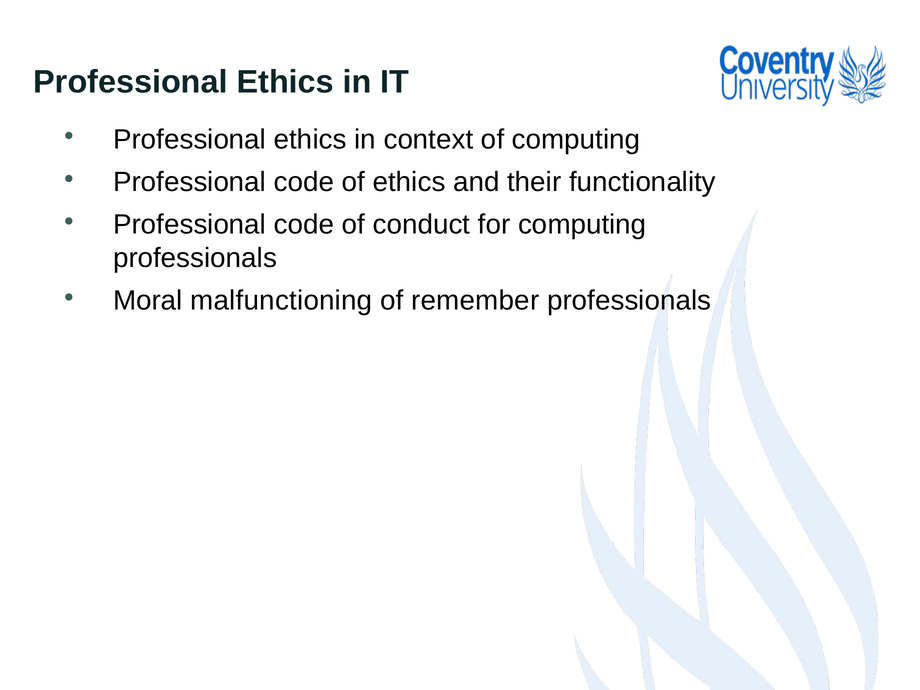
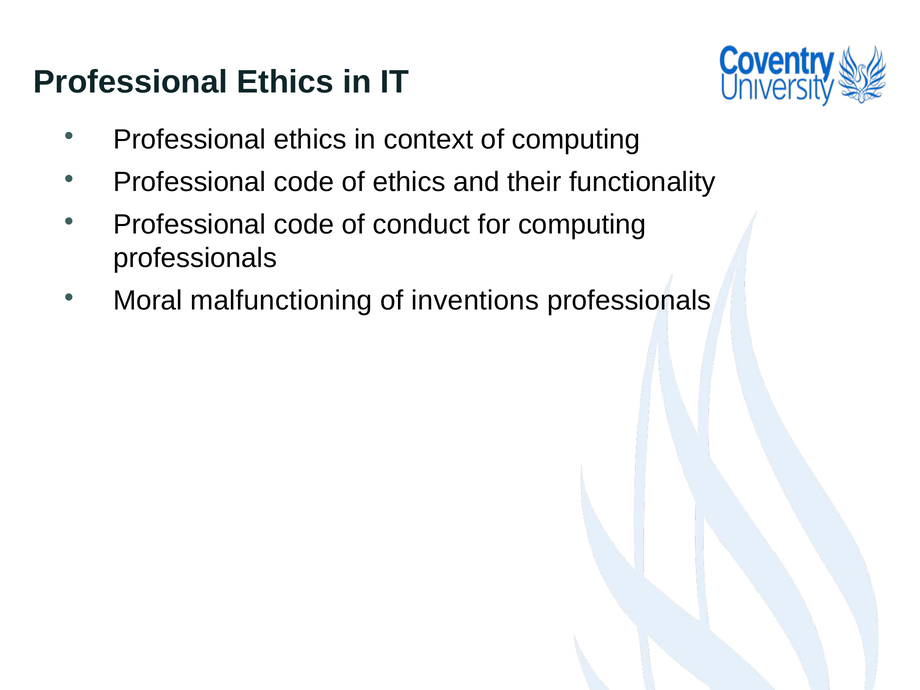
remember: remember -> inventions
